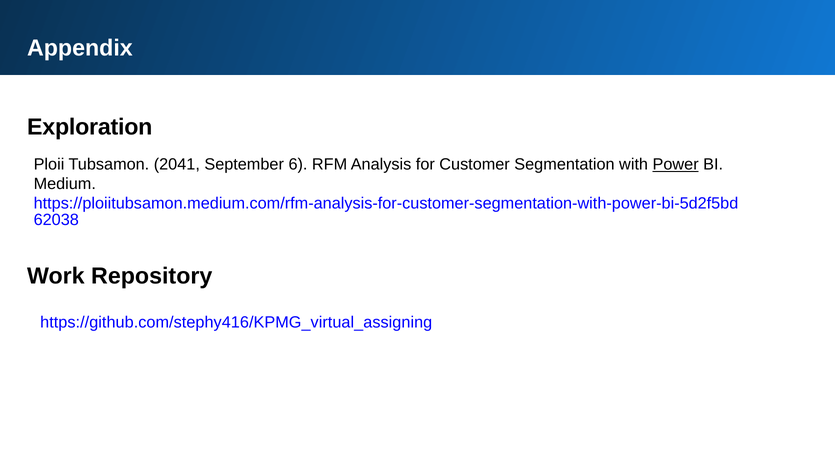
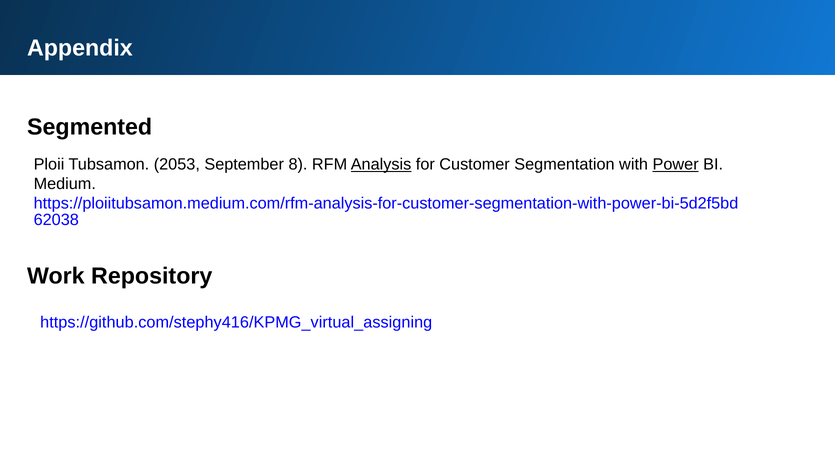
Exploration: Exploration -> Segmented
2041: 2041 -> 2053
6: 6 -> 8
Analysis underline: none -> present
